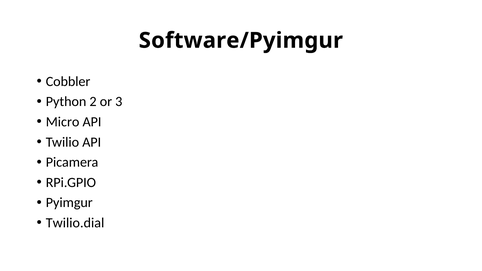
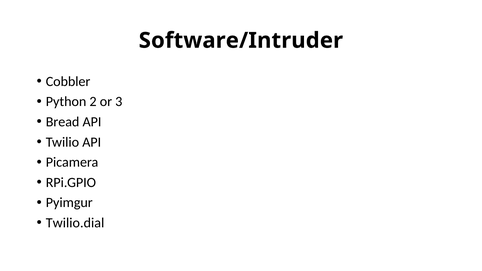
Software/Pyimgur: Software/Pyimgur -> Software/Intruder
Micro: Micro -> Bread
